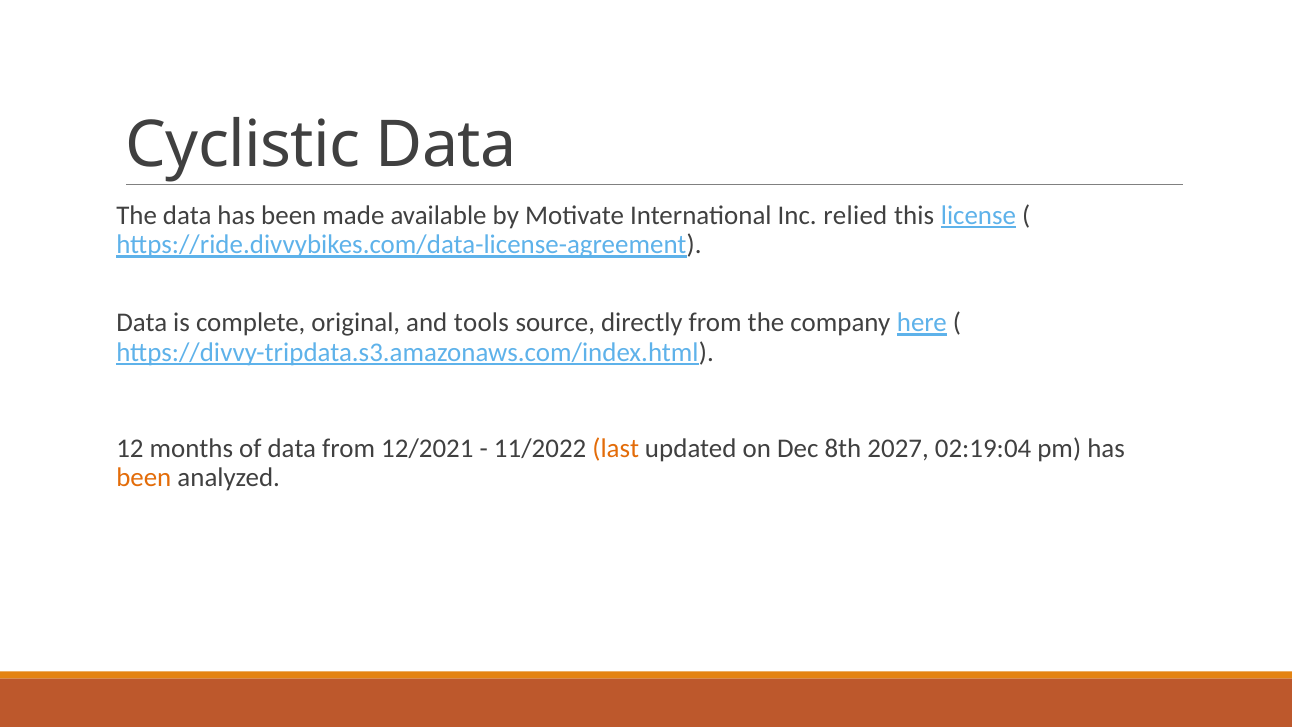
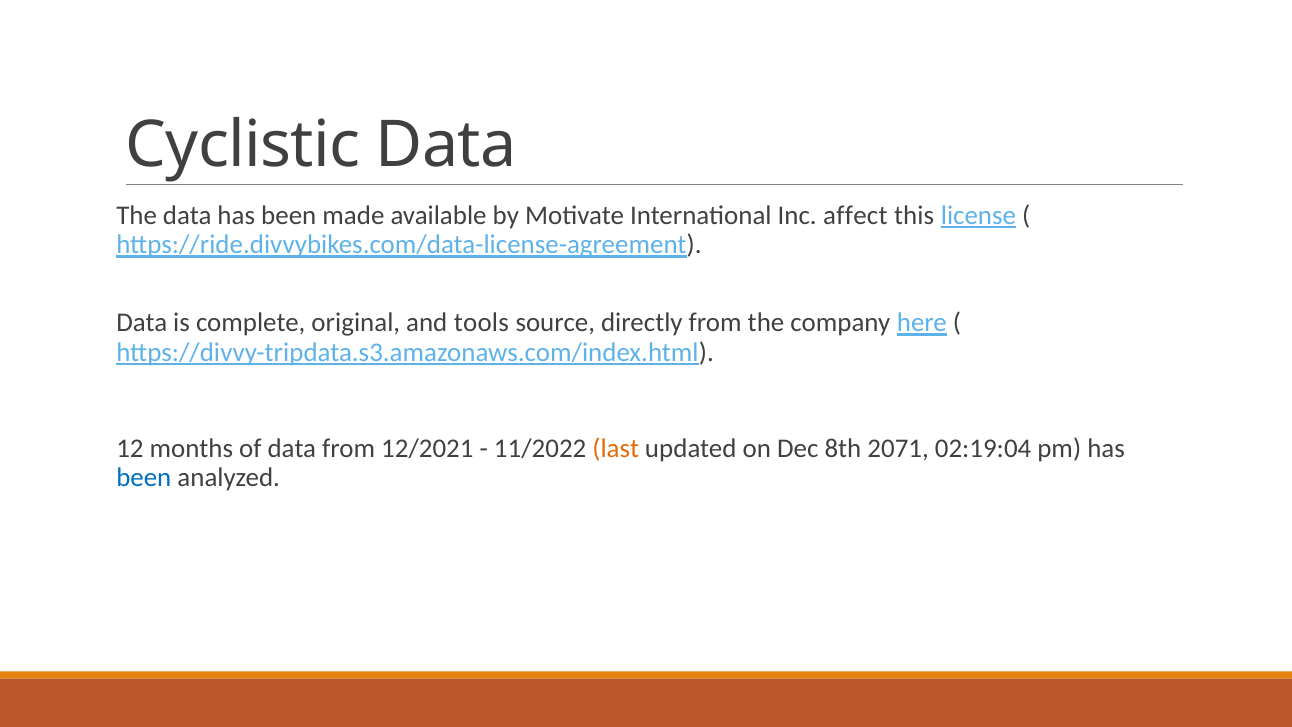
relied: relied -> affect
2027: 2027 -> 2071
been at (144, 477) colour: orange -> blue
